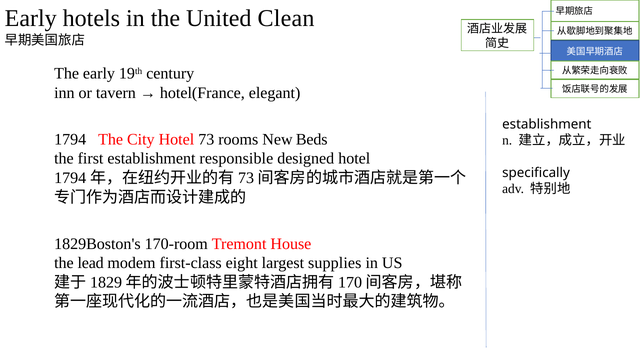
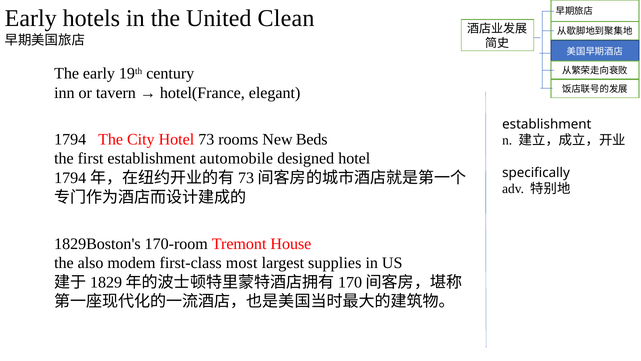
responsible: responsible -> automobile
lead: lead -> also
eight: eight -> most
